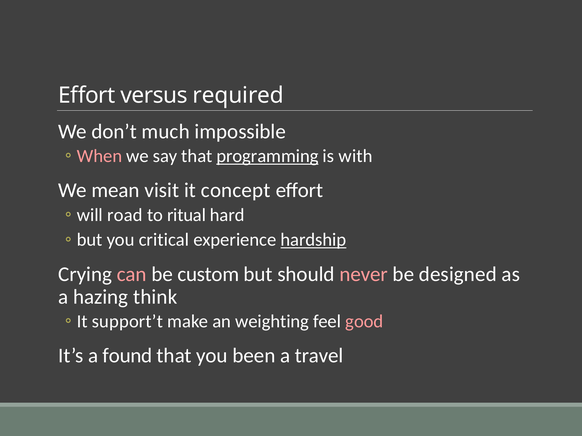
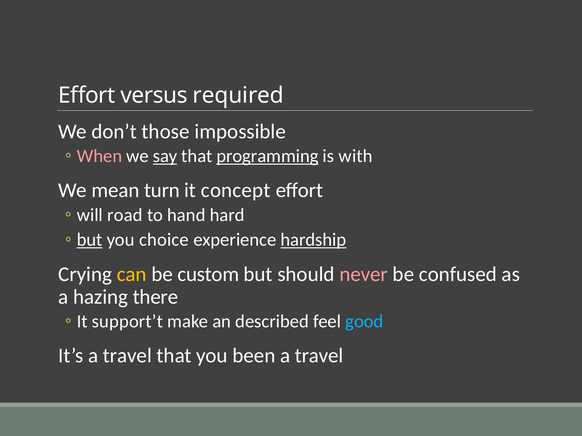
much: much -> those
say underline: none -> present
visit: visit -> turn
ritual: ritual -> hand
but at (90, 240) underline: none -> present
critical: critical -> choice
can colour: pink -> yellow
designed: designed -> confused
think: think -> there
weighting: weighting -> described
good colour: pink -> light blue
It’s a found: found -> travel
